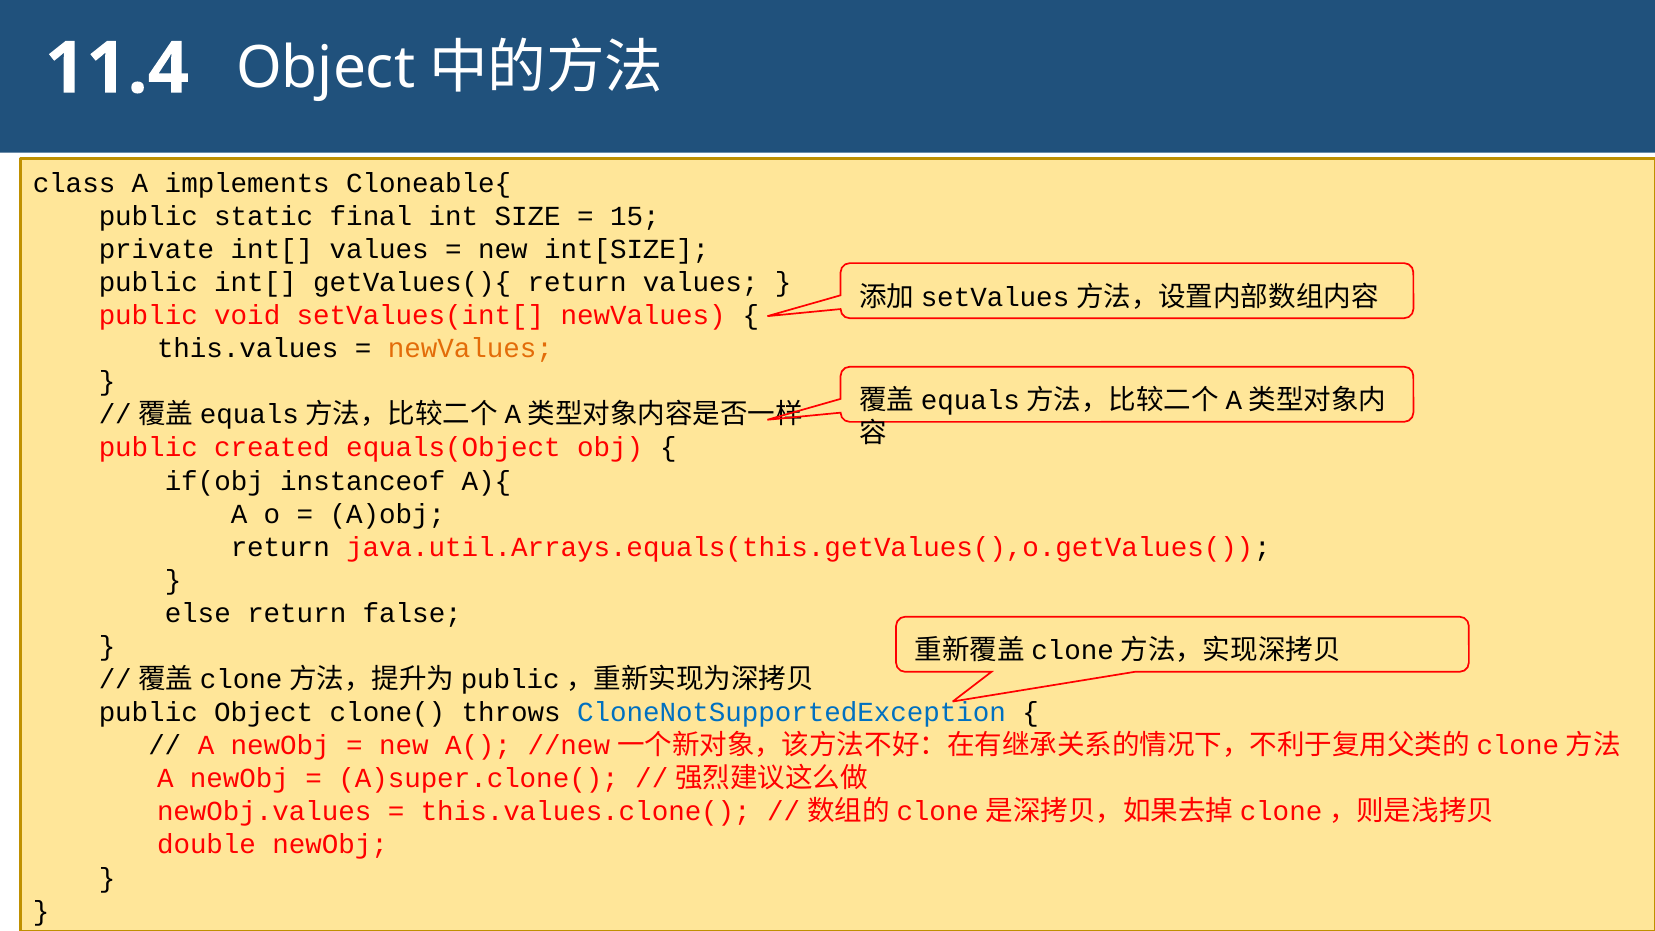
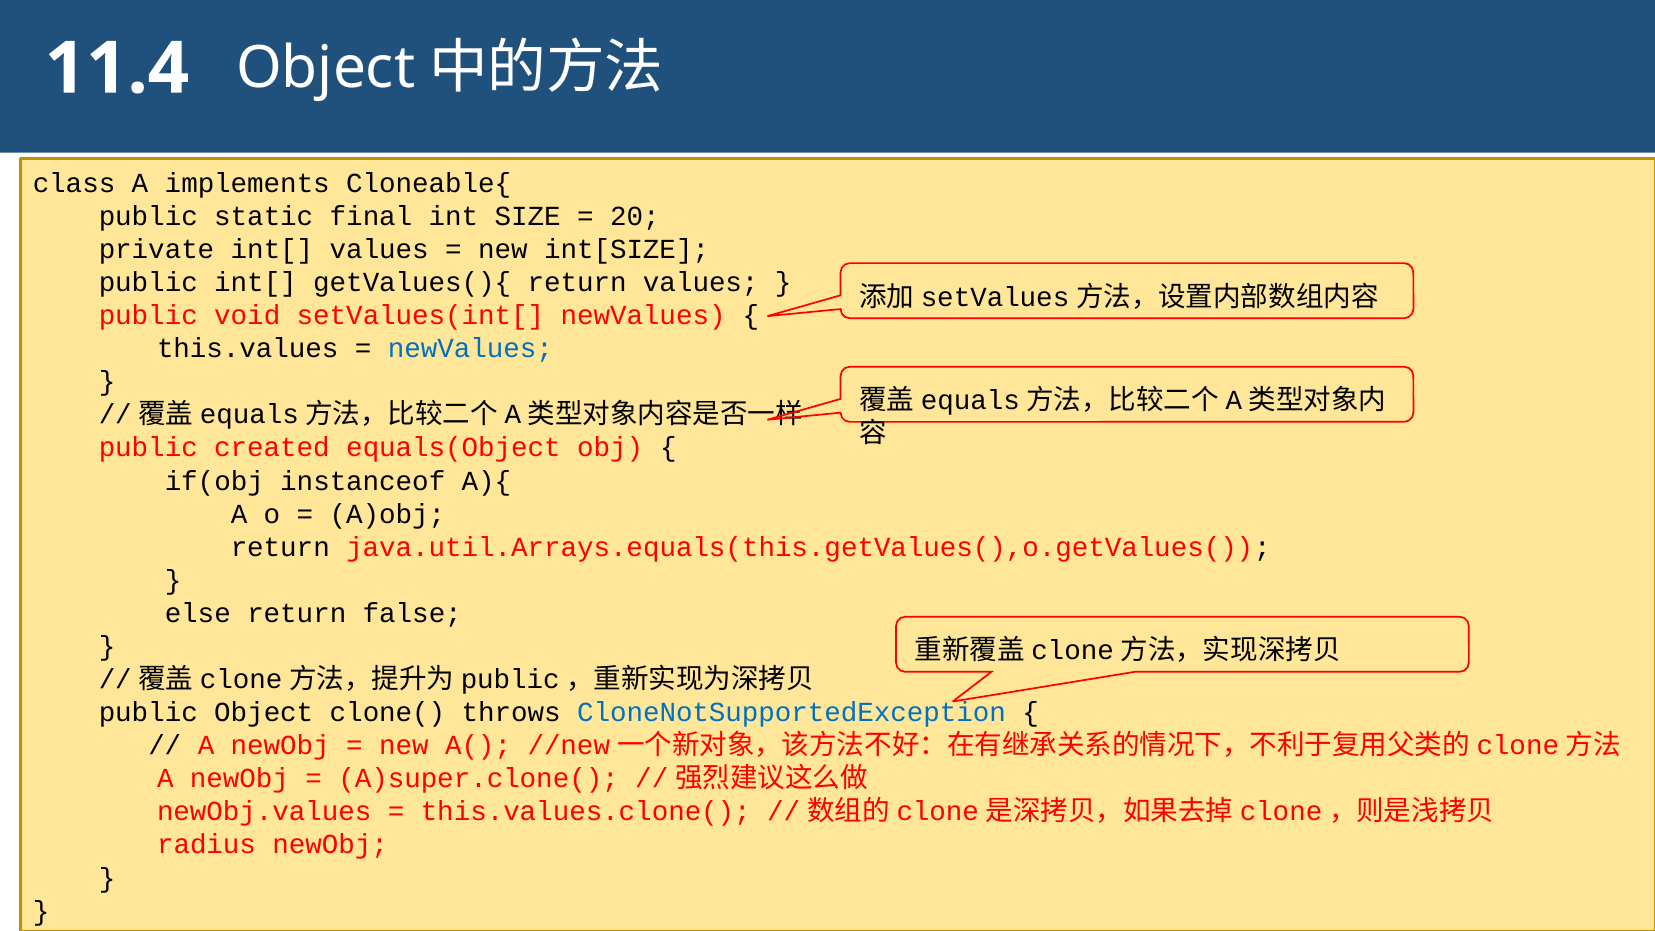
15: 15 -> 20
newValues at (470, 349) colour: orange -> blue
double: double -> radius
